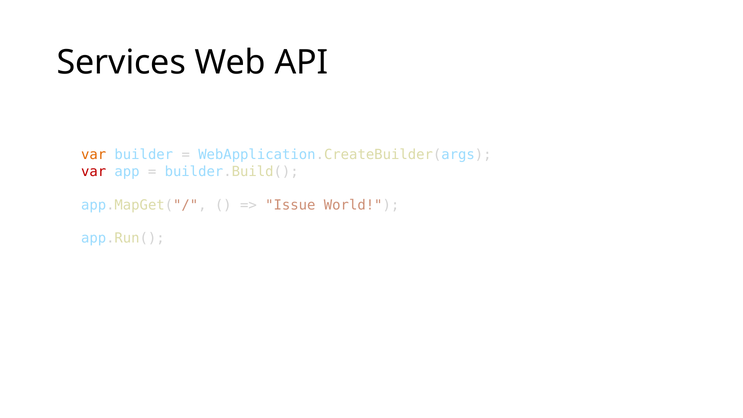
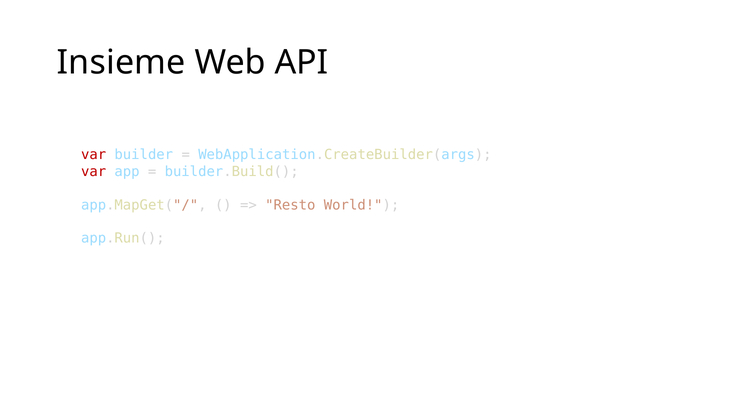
Services: Services -> Insieme
var at (94, 155) colour: orange -> red
Issue: Issue -> Resto
